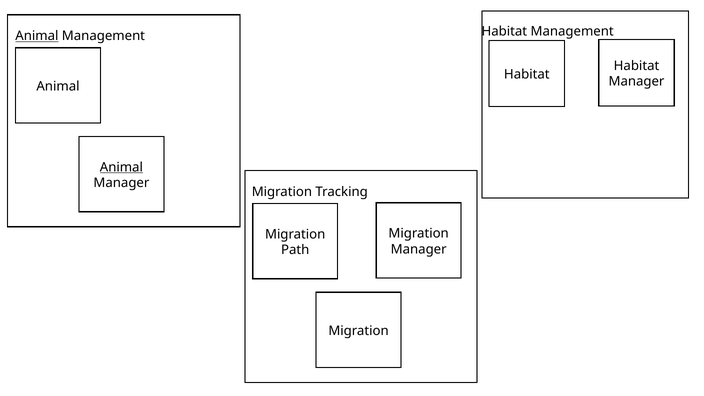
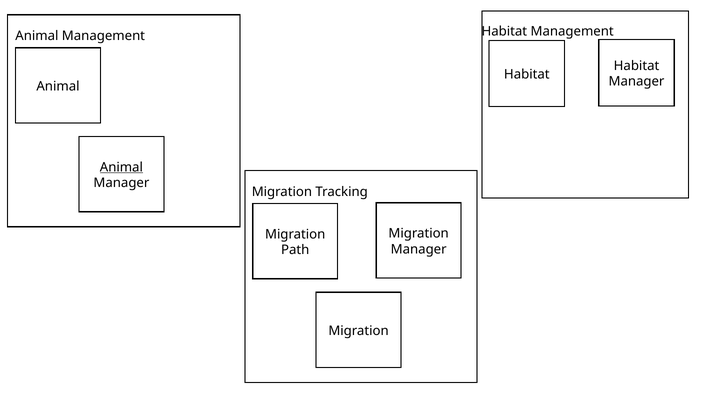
Animal at (37, 36) underline: present -> none
